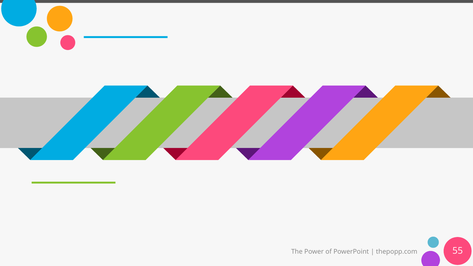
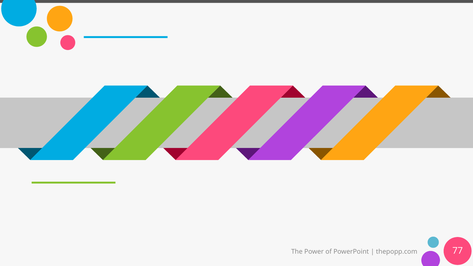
55: 55 -> 77
